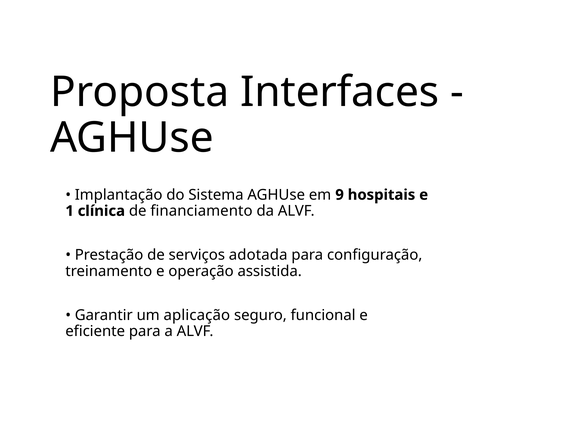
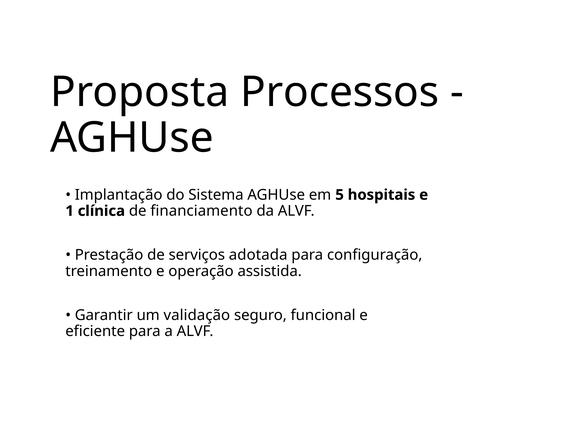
Interfaces: Interfaces -> Processos
9: 9 -> 5
aplicação: aplicação -> validação
